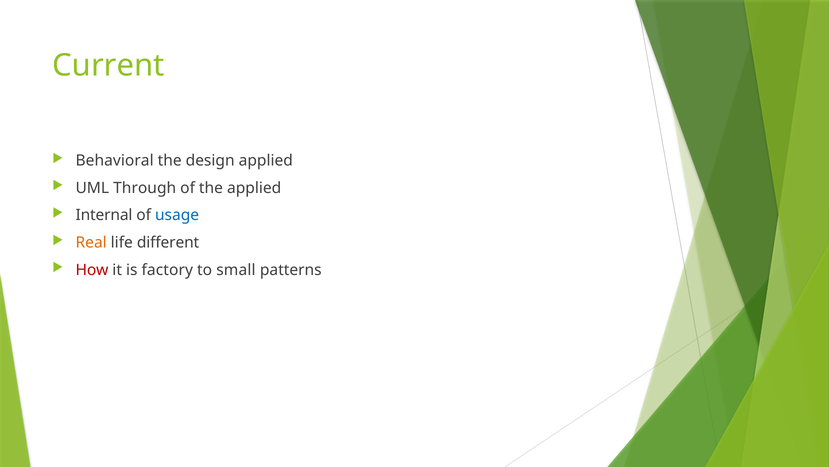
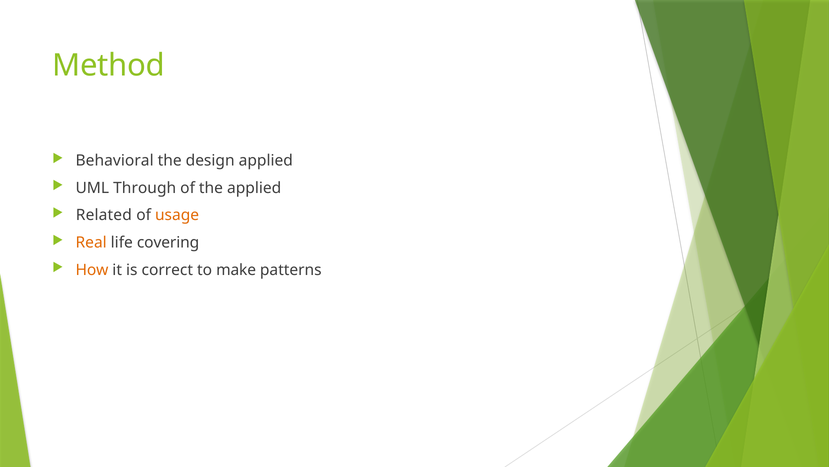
Current: Current -> Method
Internal: Internal -> Related
usage colour: blue -> orange
different: different -> covering
How colour: red -> orange
factory: factory -> correct
small: small -> make
